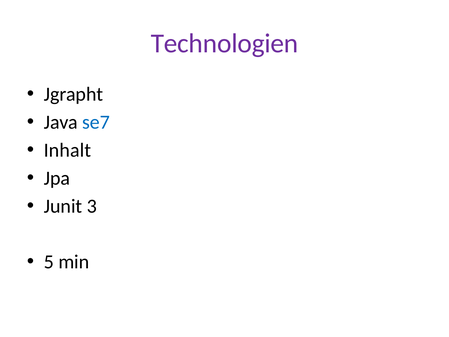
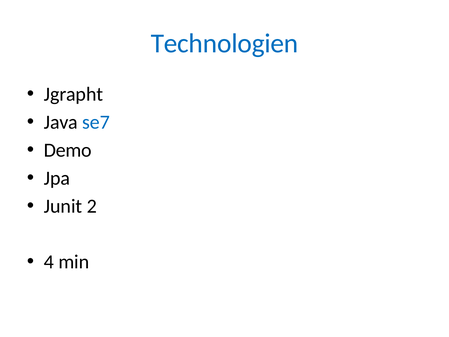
Technologien colour: purple -> blue
Inhalt: Inhalt -> Demo
3: 3 -> 2
5: 5 -> 4
